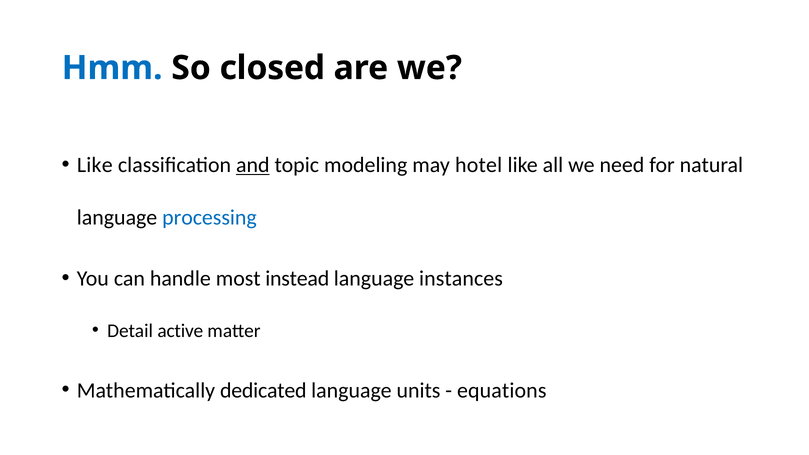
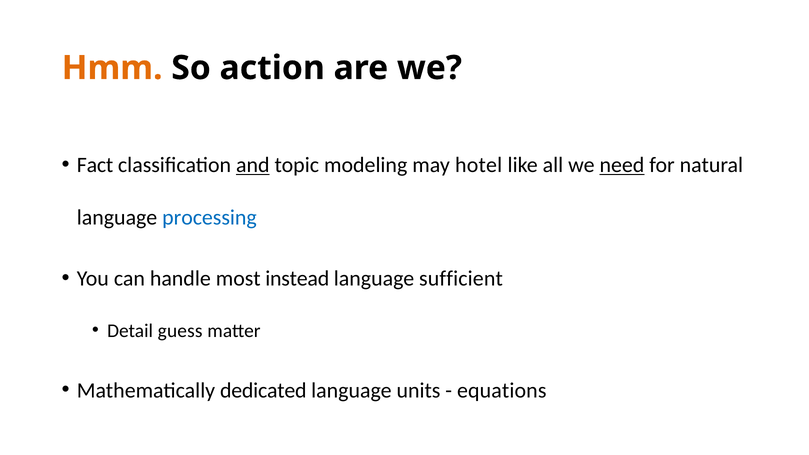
Hmm colour: blue -> orange
closed: closed -> action
Like at (95, 165): Like -> Fact
need underline: none -> present
instances: instances -> sufficient
active: active -> guess
